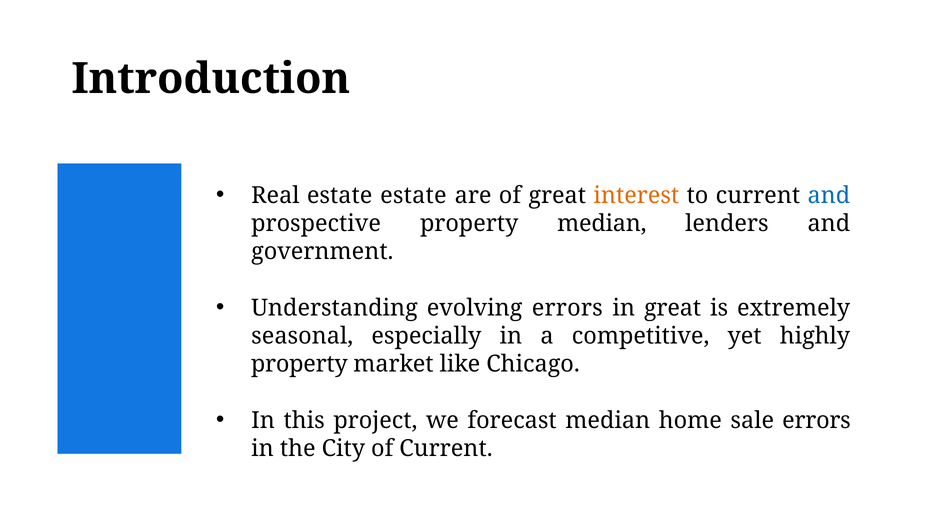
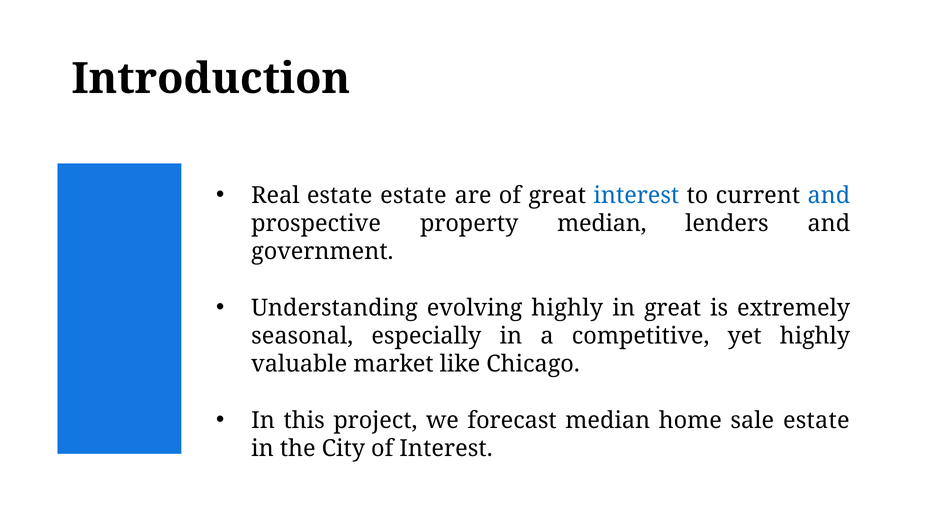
interest at (636, 196) colour: orange -> blue
evolving errors: errors -> highly
property at (299, 364): property -> valuable
sale errors: errors -> estate
of Current: Current -> Interest
